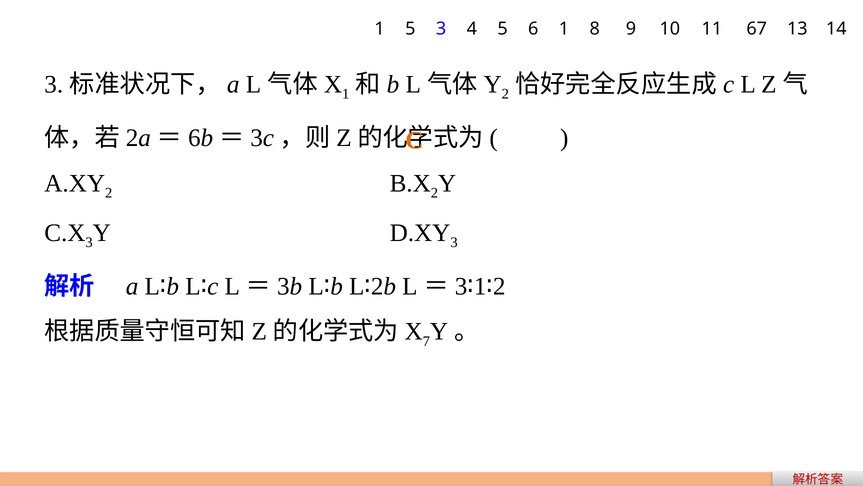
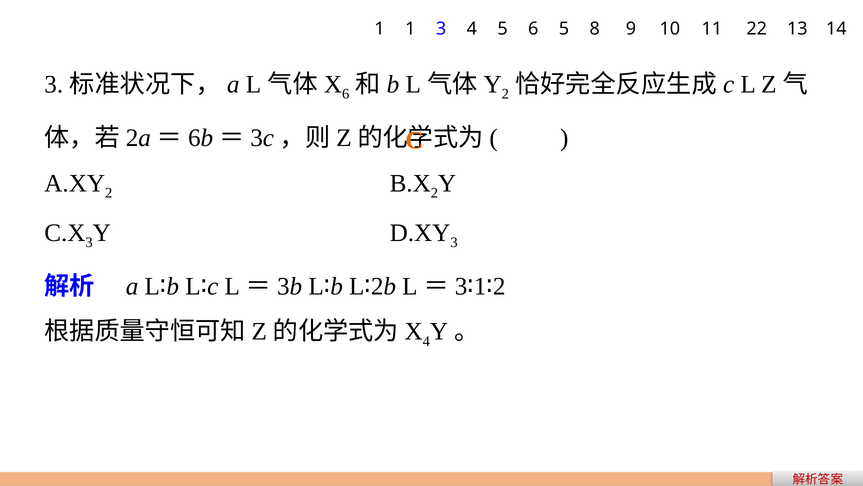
1 5: 5 -> 1
6 1: 1 -> 5
67: 67 -> 22
1 at (346, 94): 1 -> 6
7 at (426, 341): 7 -> 4
